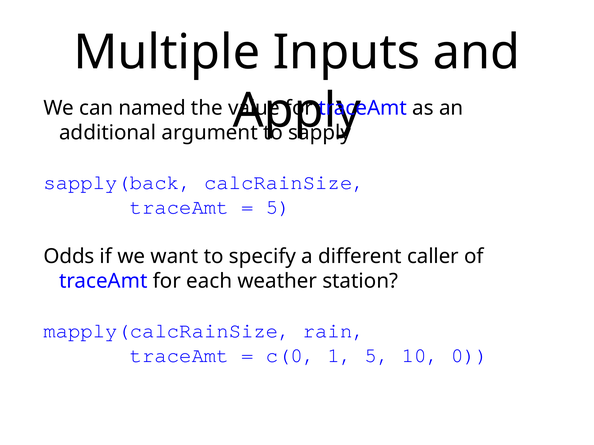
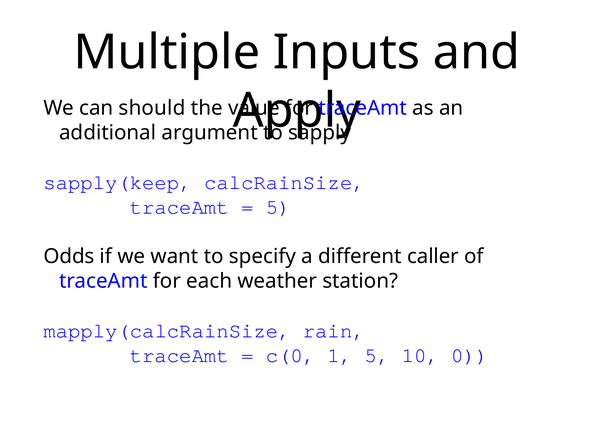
named: named -> should
sapply(back: sapply(back -> sapply(keep
